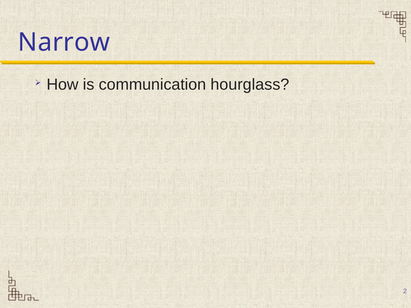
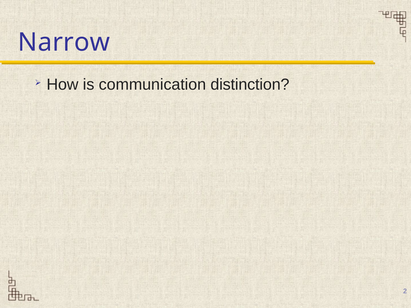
hourglass: hourglass -> distinction
